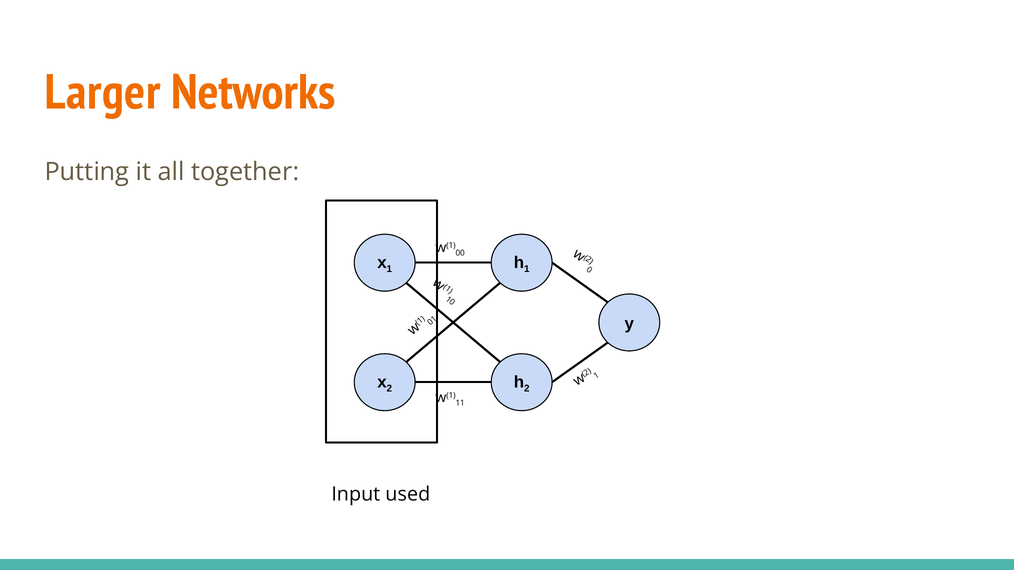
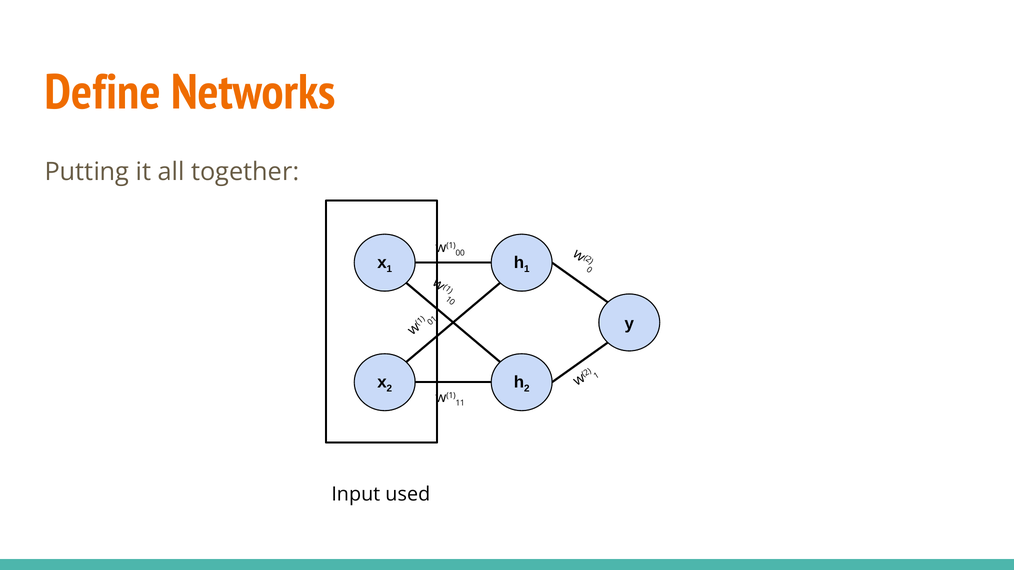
Larger: Larger -> Define
